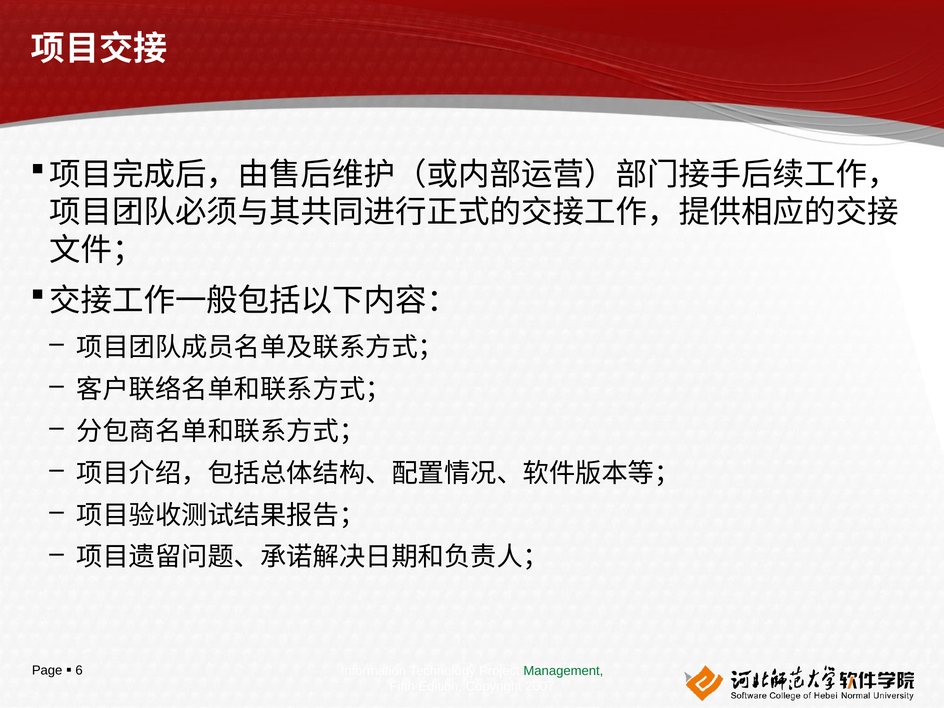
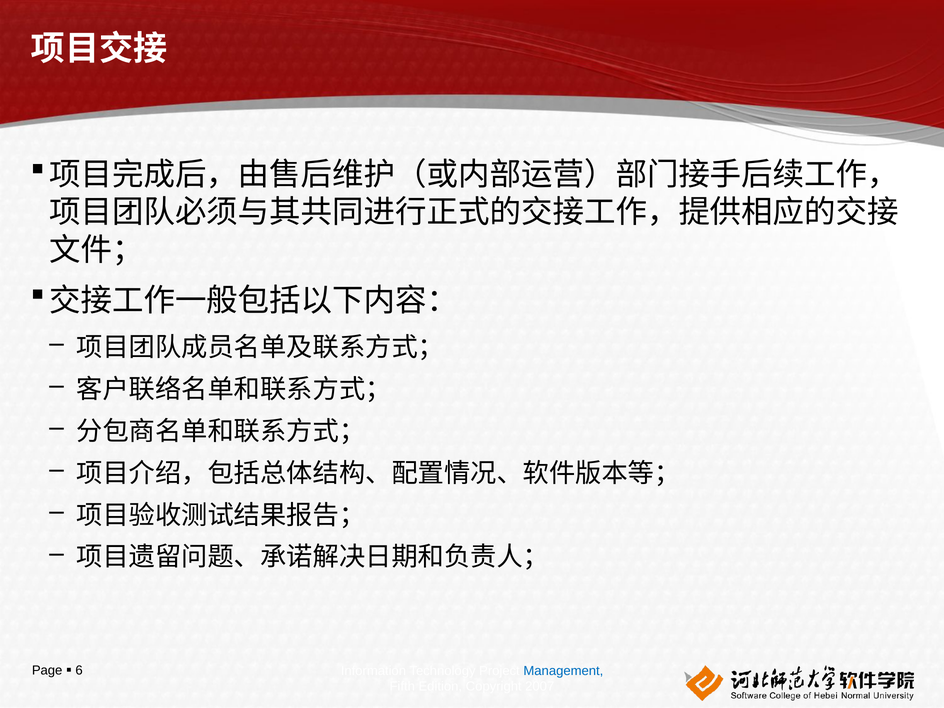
Management colour: green -> blue
